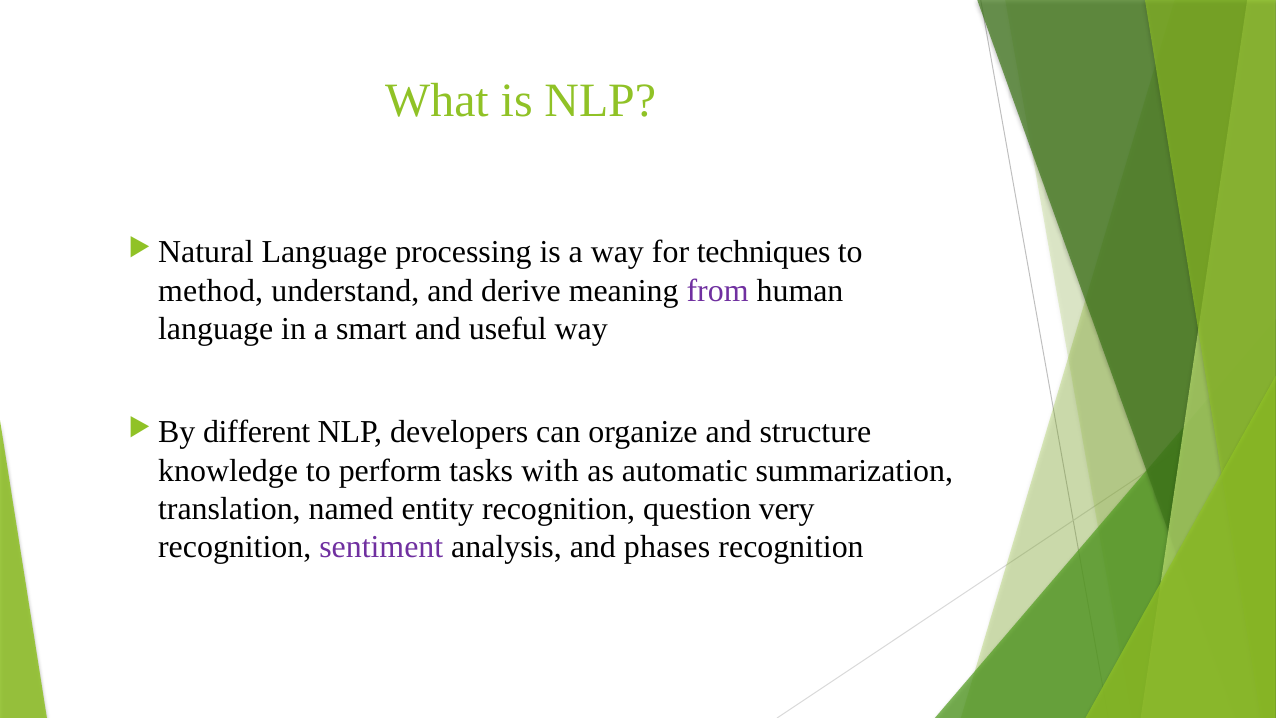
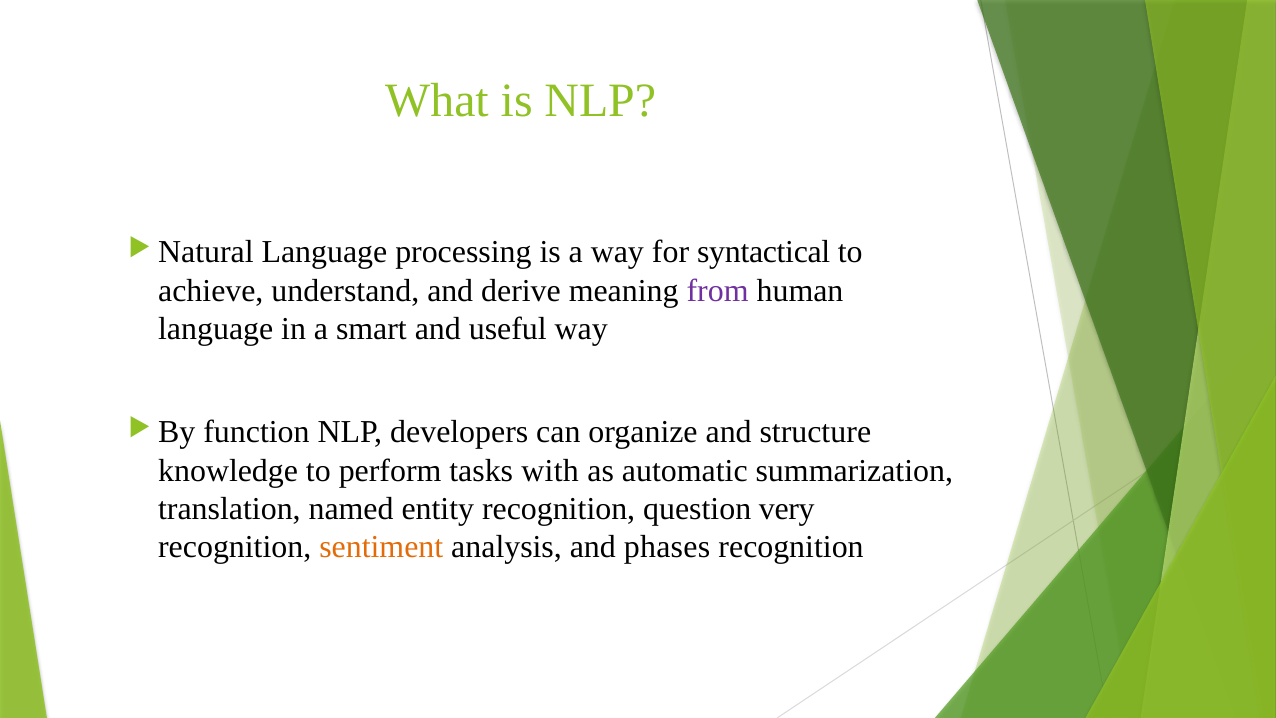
techniques: techniques -> syntactical
method: method -> achieve
different: different -> function
sentiment colour: purple -> orange
